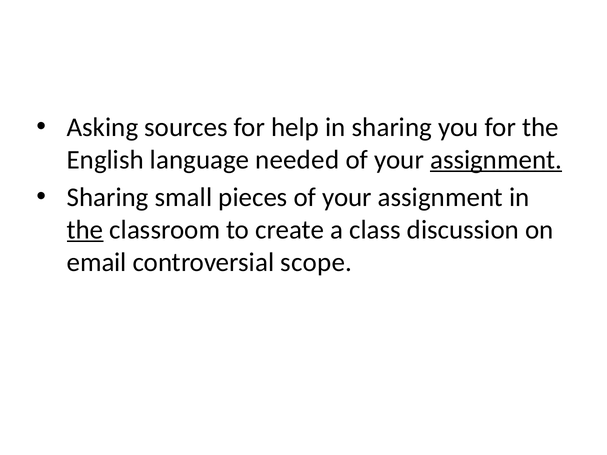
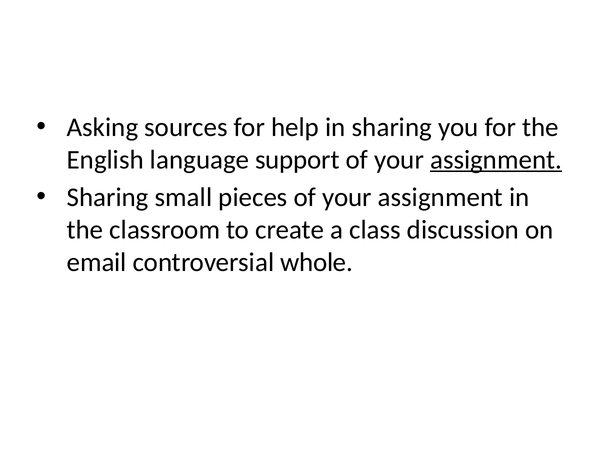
needed: needed -> support
the at (85, 230) underline: present -> none
scope: scope -> whole
